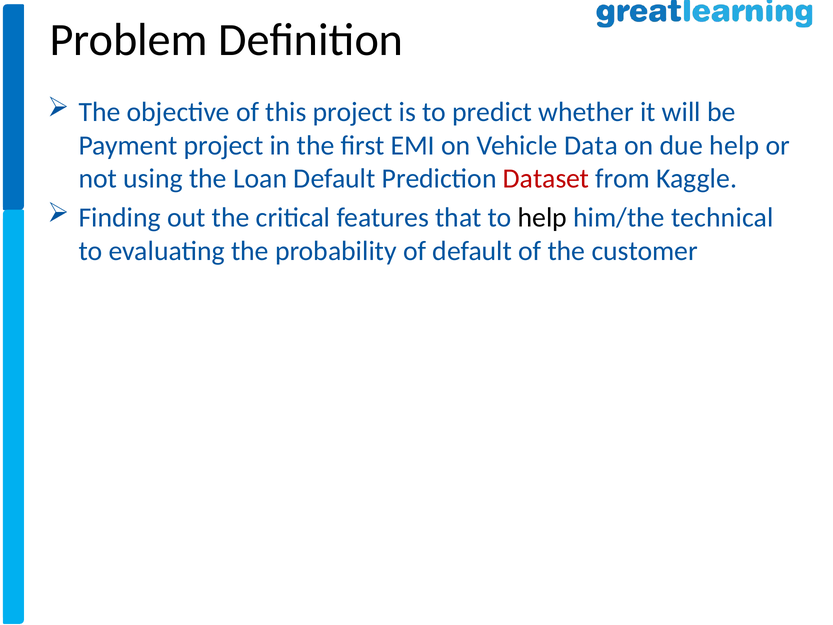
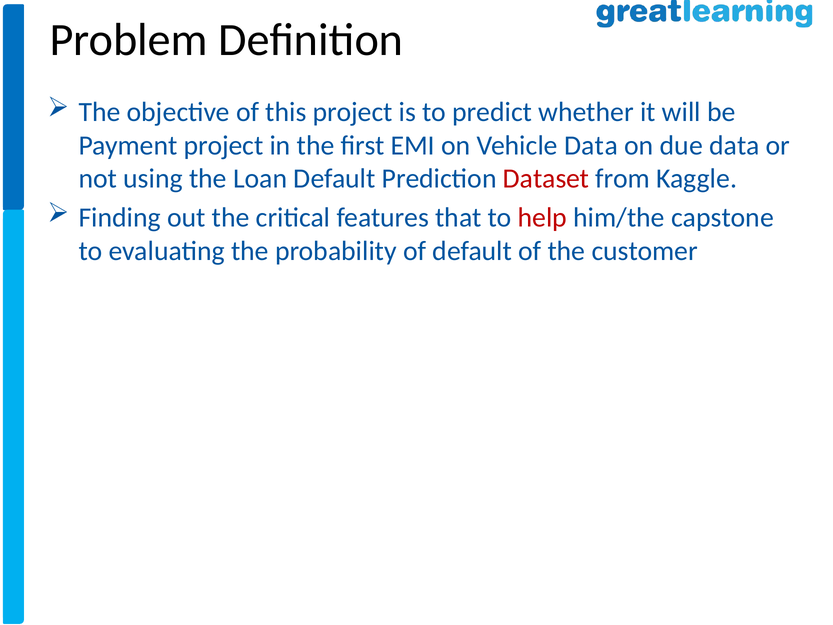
due help: help -> data
help at (542, 218) colour: black -> red
technical: technical -> capstone
